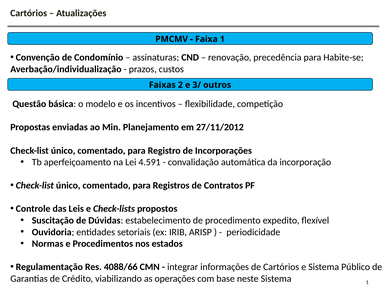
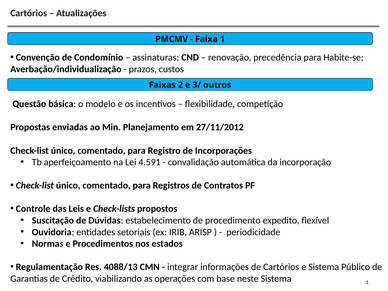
4088/66: 4088/66 -> 4088/13
